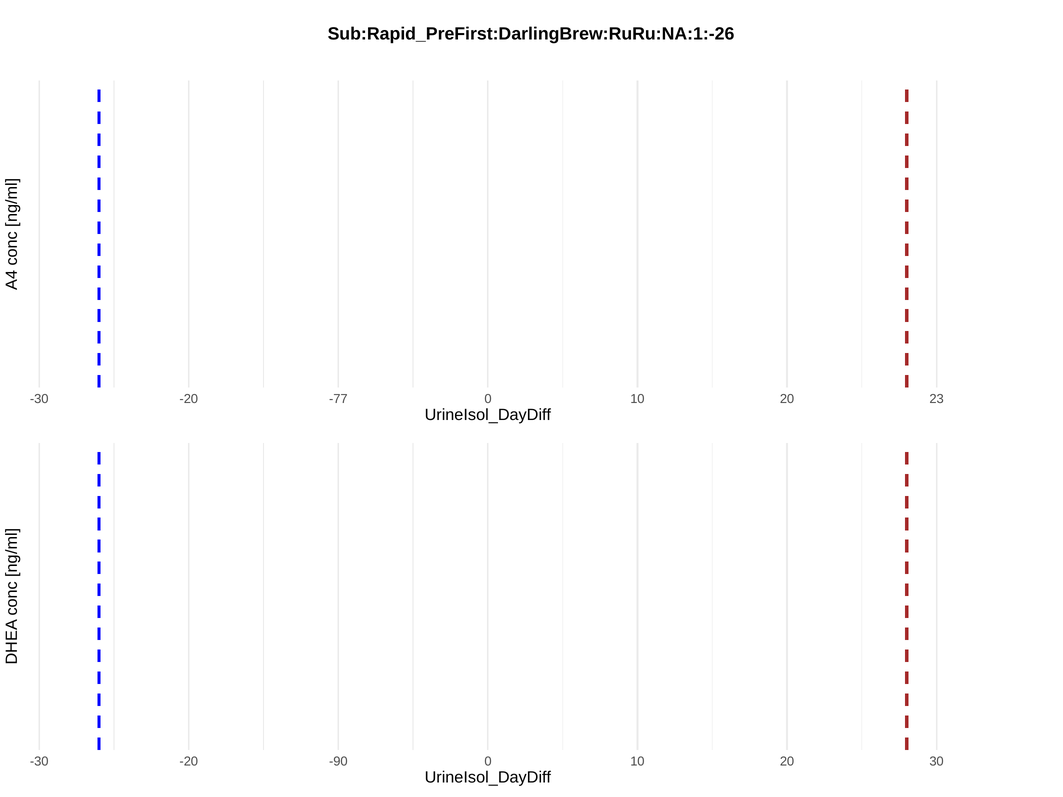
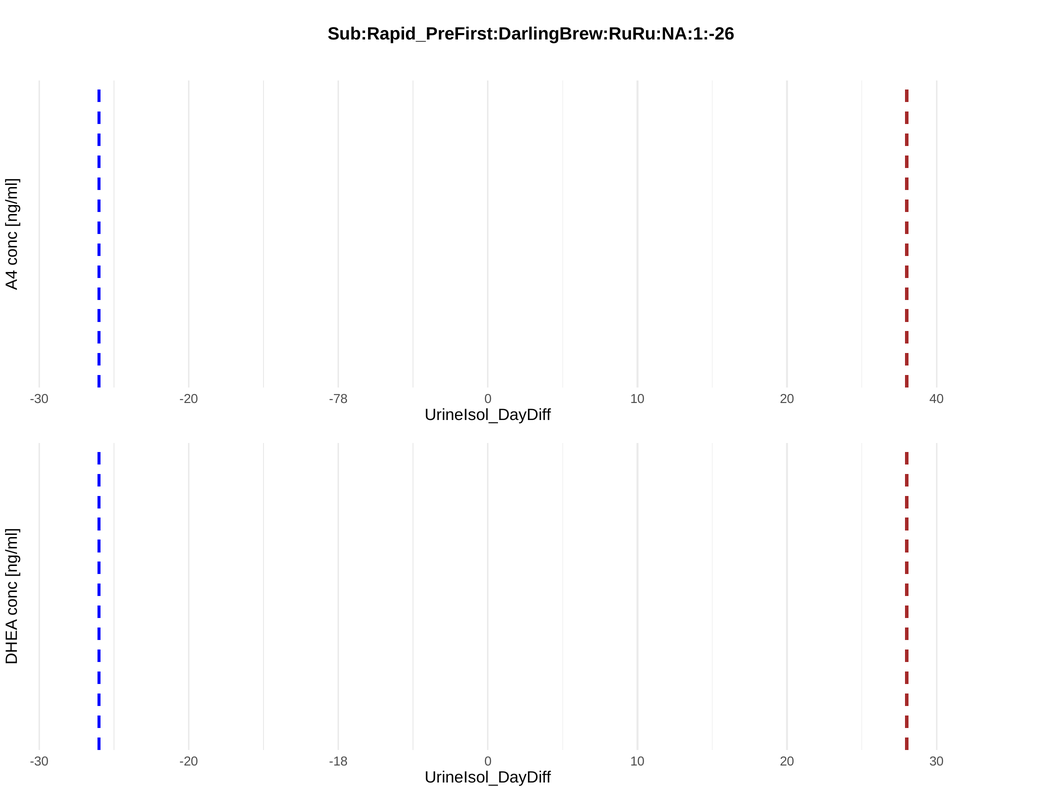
-77: -77 -> -78
23: 23 -> 40
-90: -90 -> -18
